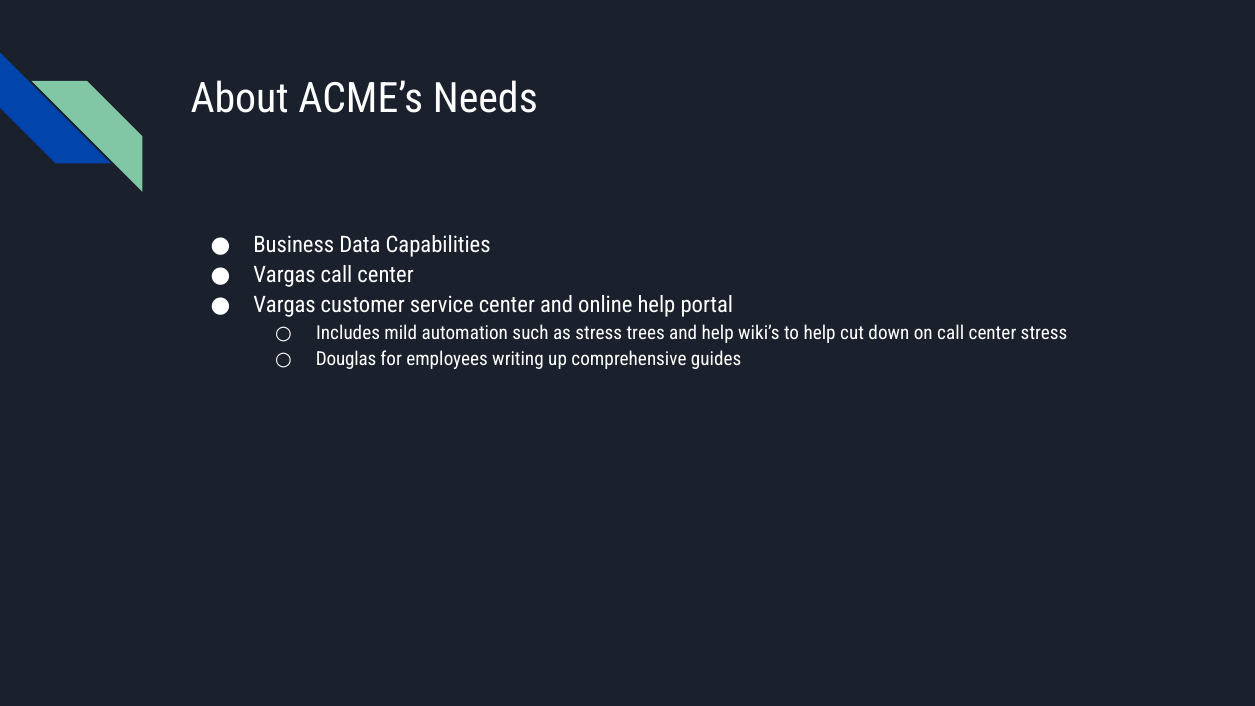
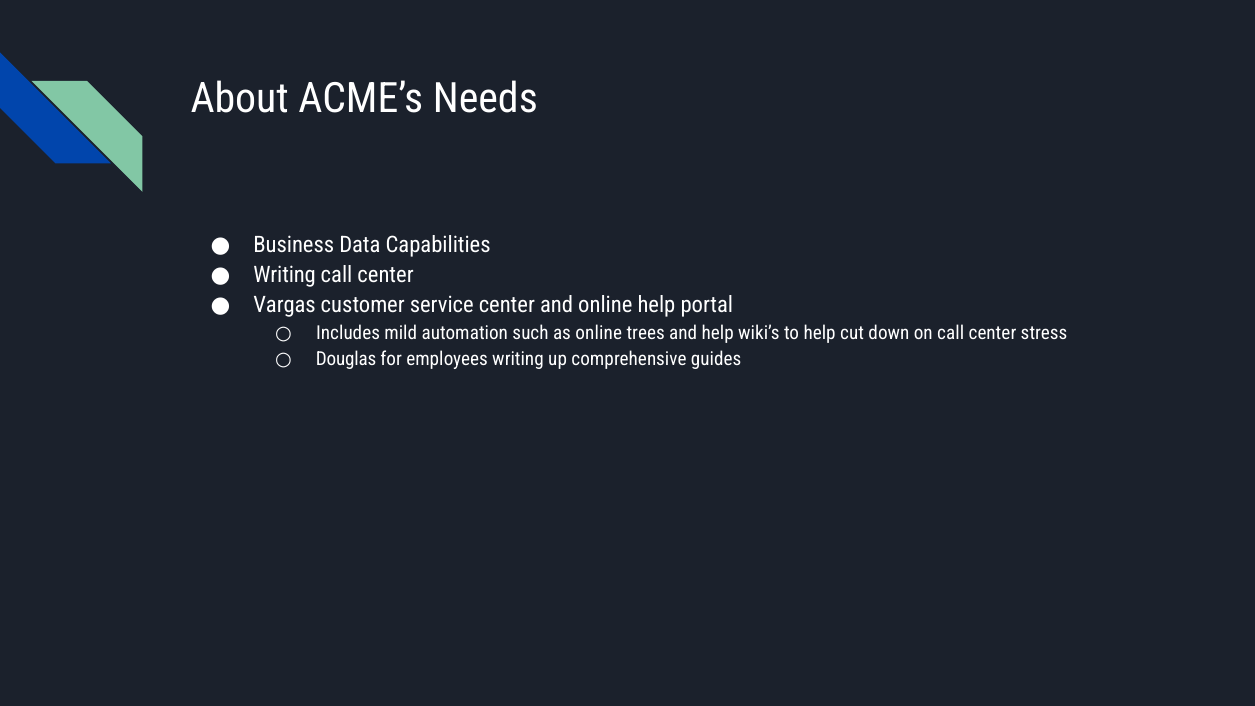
Vargas at (285, 275): Vargas -> Writing
as stress: stress -> online
